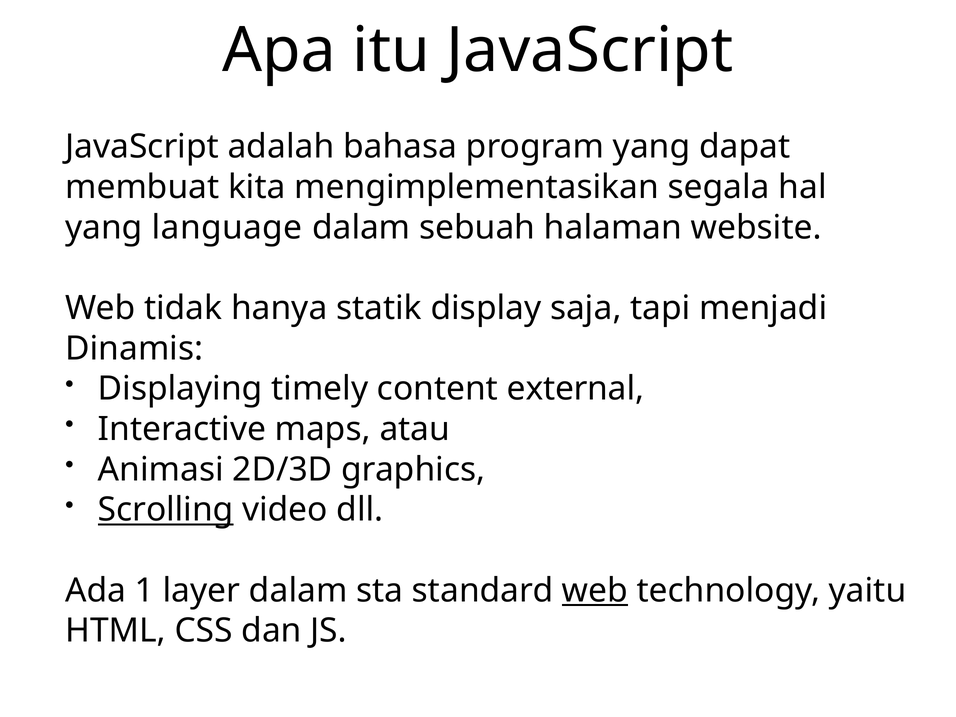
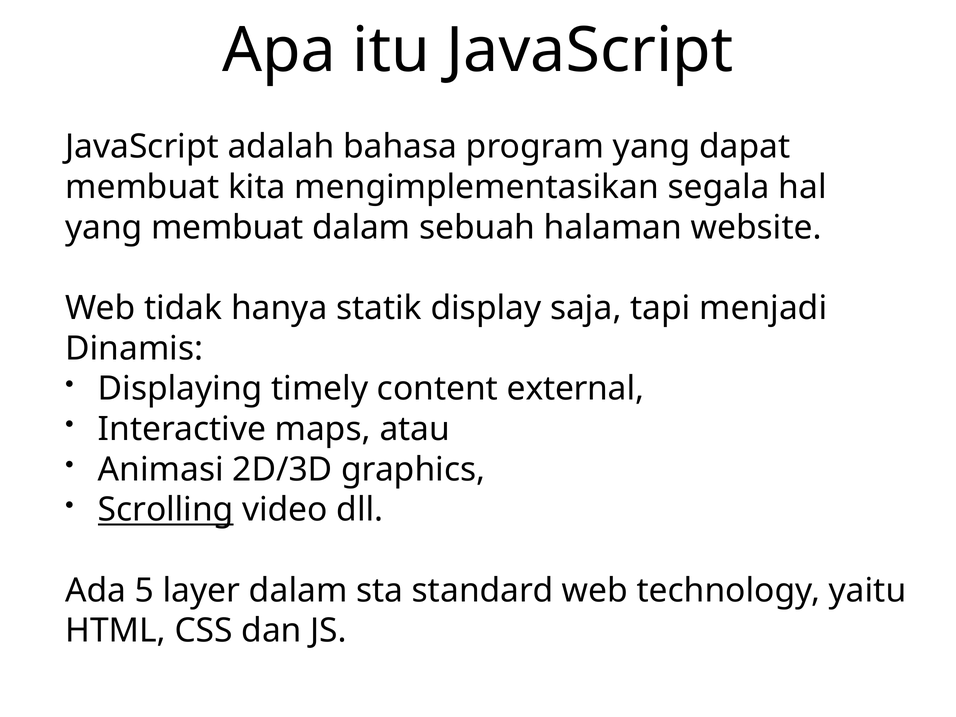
yang language: language -> membuat
1: 1 -> 5
web at (595, 591) underline: present -> none
